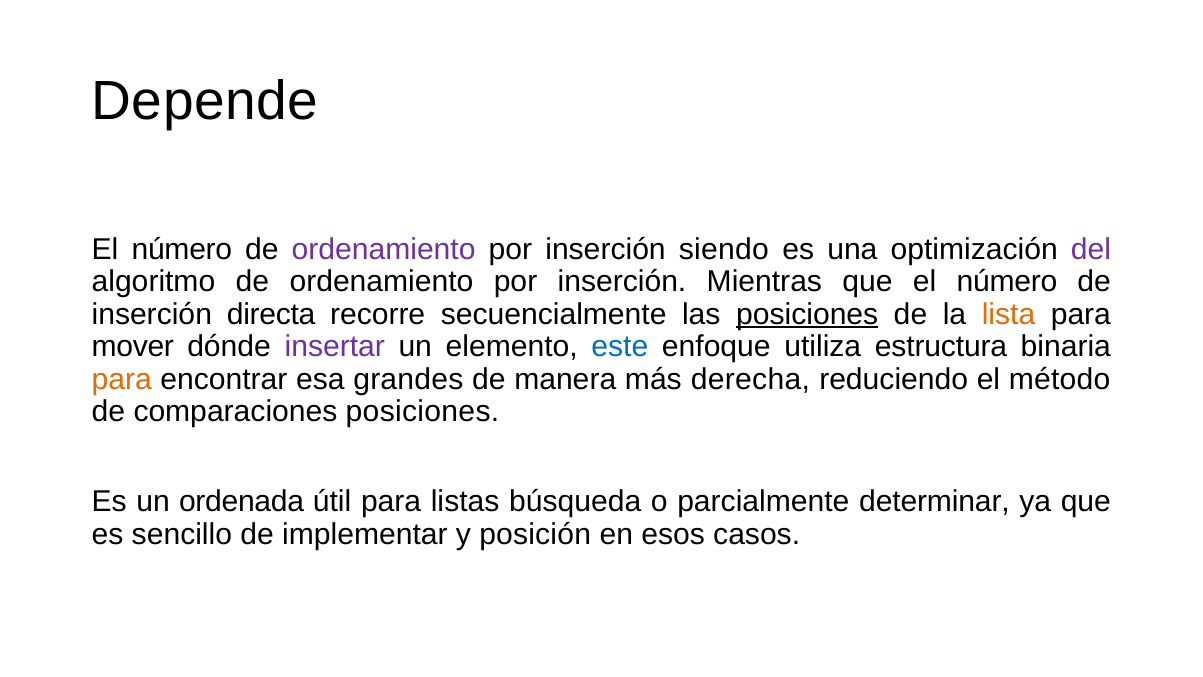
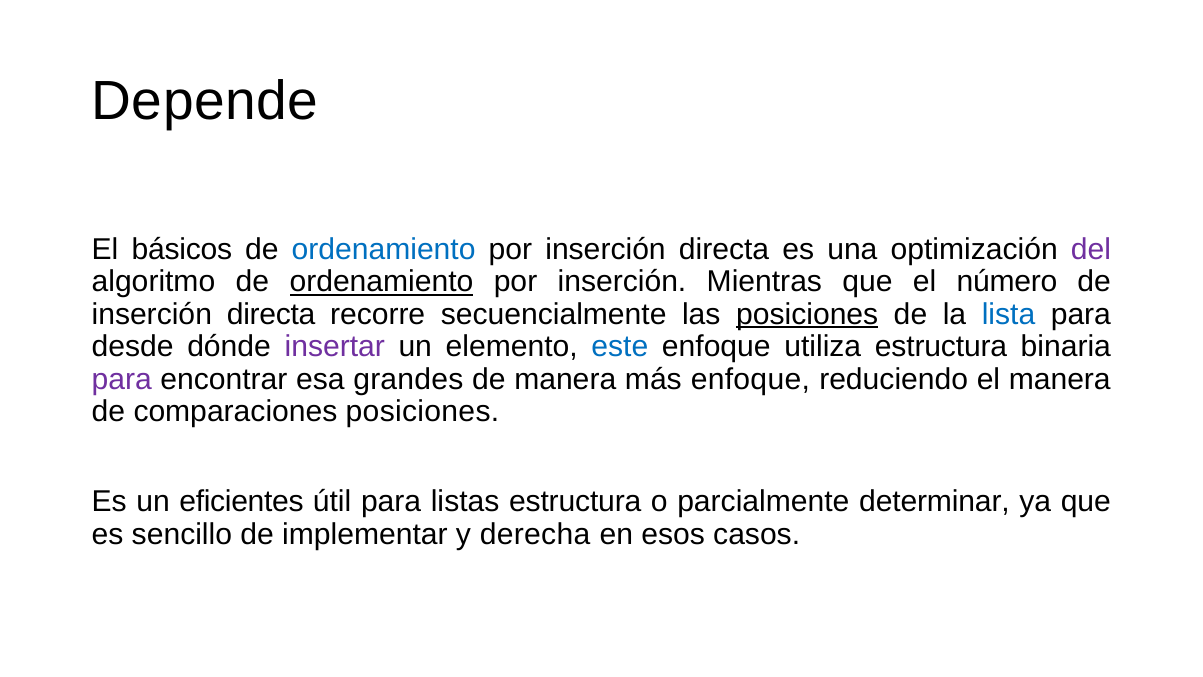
número at (182, 249): número -> básicos
ordenamiento at (384, 249) colour: purple -> blue
por inserción siendo: siendo -> directa
ordenamiento at (381, 282) underline: none -> present
lista colour: orange -> blue
mover: mover -> desde
para at (122, 379) colour: orange -> purple
más derecha: derecha -> enfoque
el método: método -> manera
ordenada: ordenada -> eficientes
listas búsqueda: búsqueda -> estructura
posición: posición -> derecha
